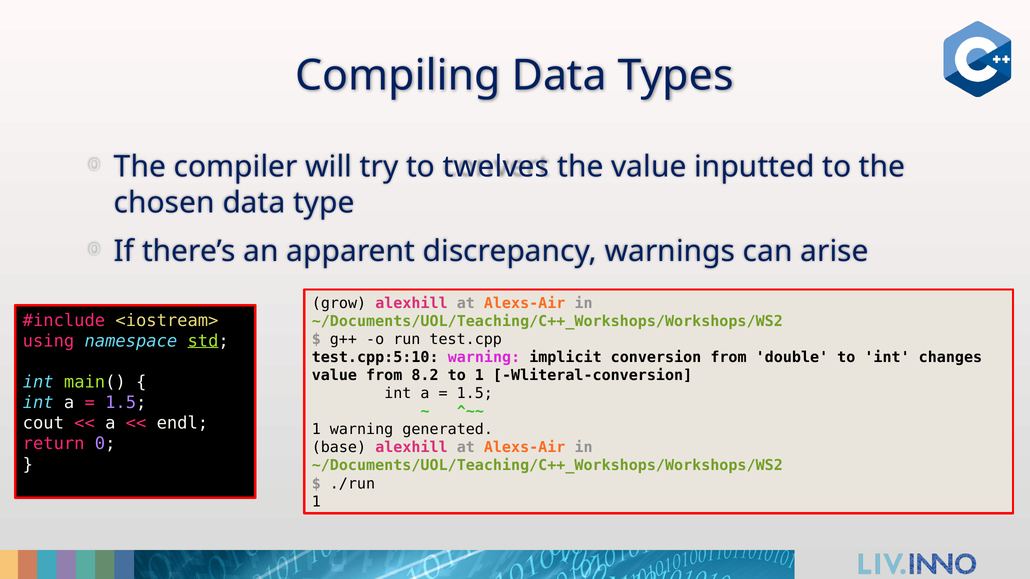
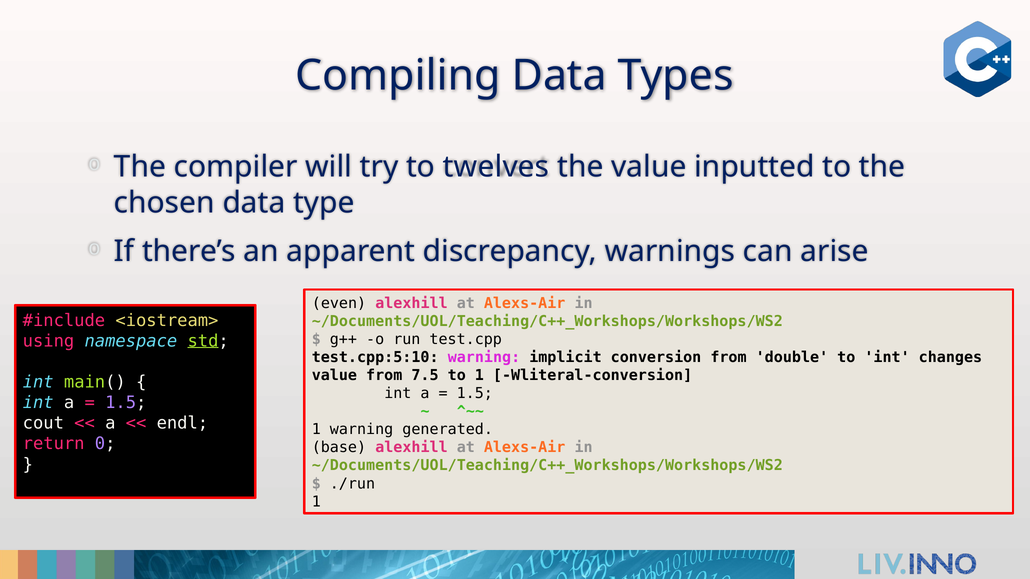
grow: grow -> even
8.2: 8.2 -> 7.5
